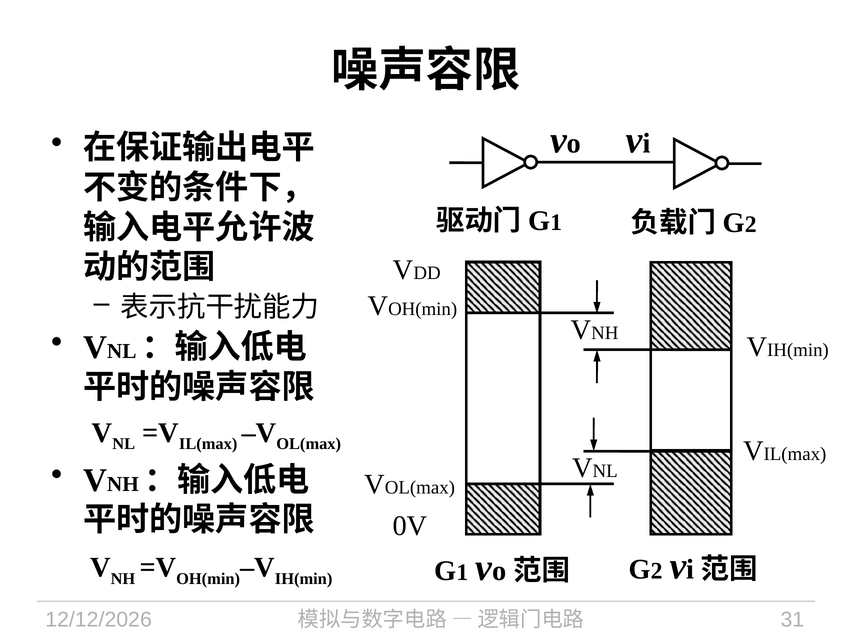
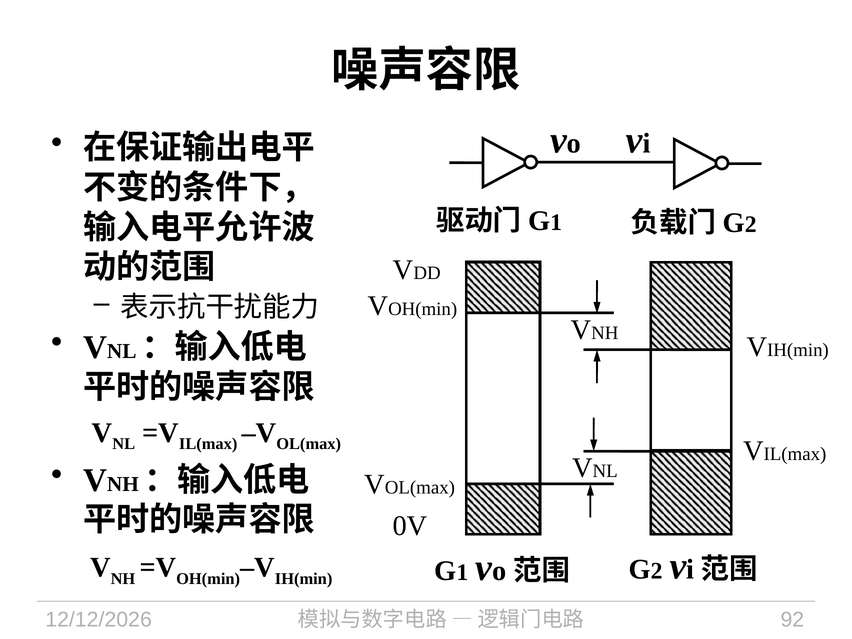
31: 31 -> 92
